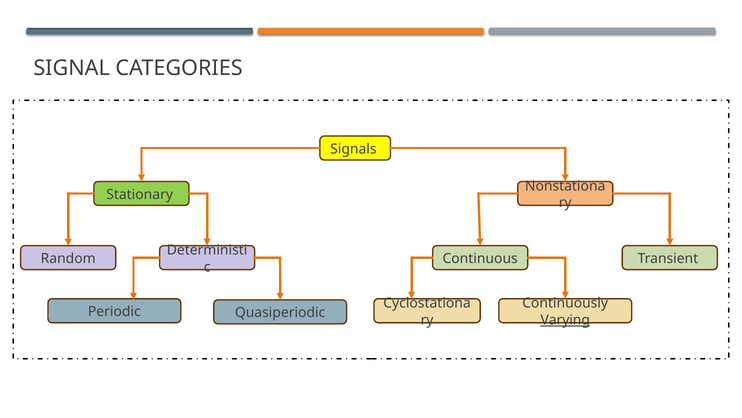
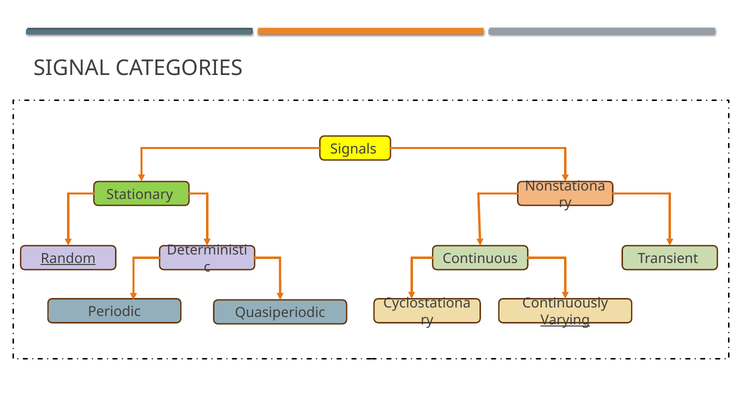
Random underline: none -> present
